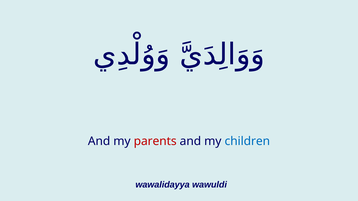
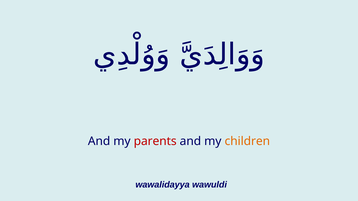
children colour: blue -> orange
